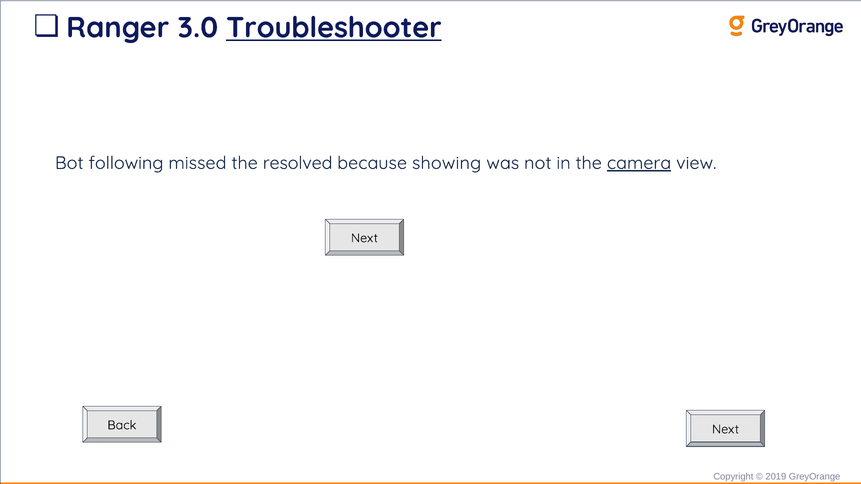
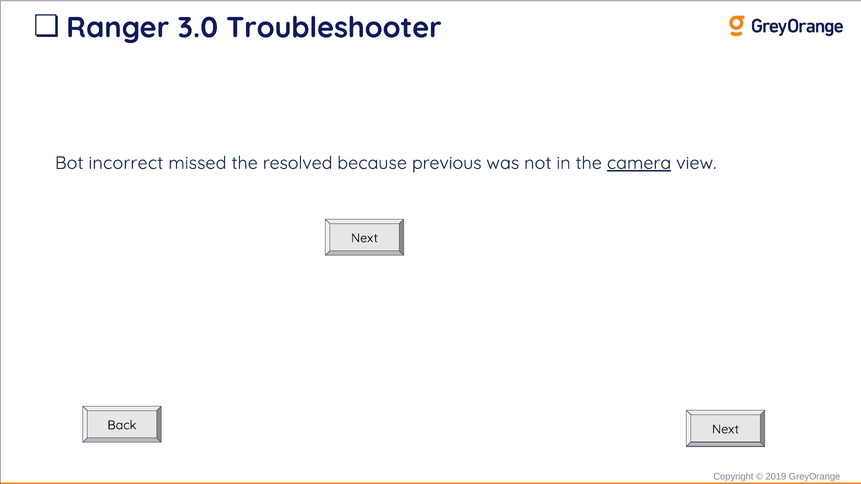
Troubleshooter underline: present -> none
following: following -> incorrect
showing: showing -> previous
